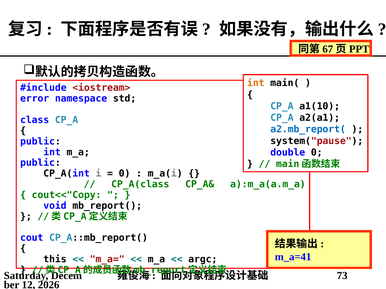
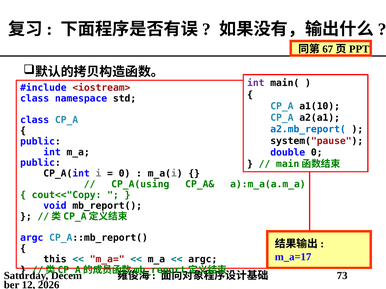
int at (256, 83) colour: orange -> purple
error at (35, 99): error -> class
CP_A(class: CP_A(class -> CP_A(using
cout at (32, 238): cout -> argc
m_a=41: m_a=41 -> m_a=17
